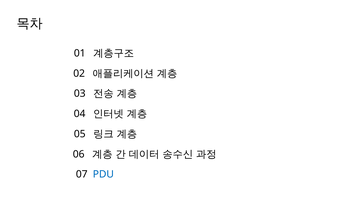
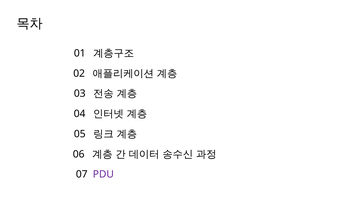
PDU colour: blue -> purple
